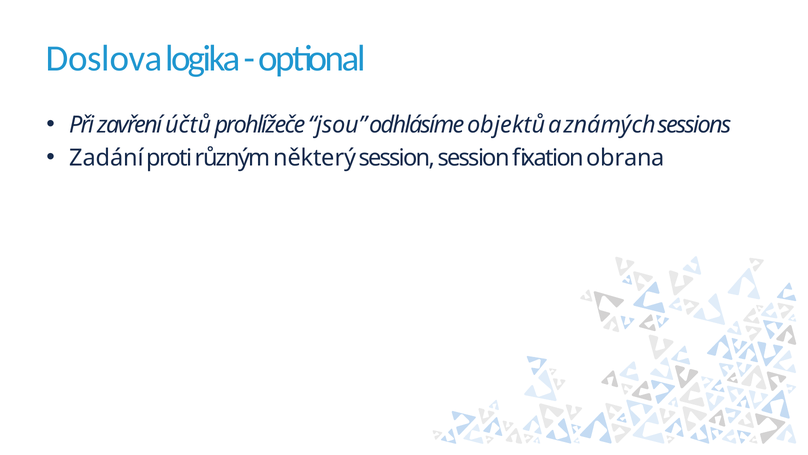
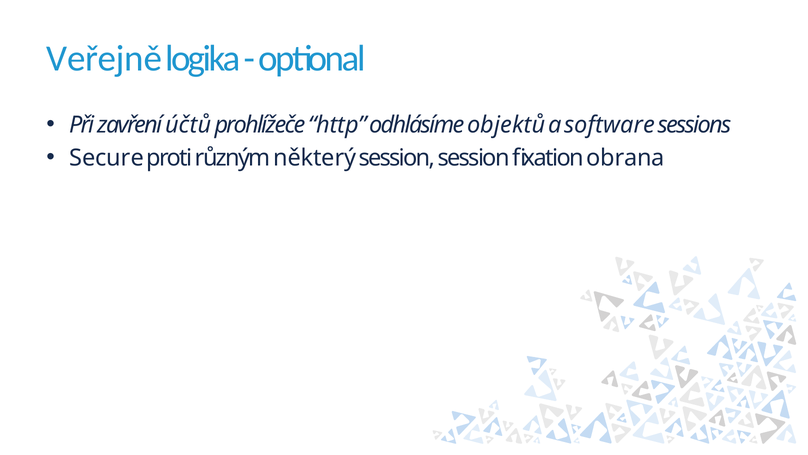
Doslova: Doslova -> Veřejně
jsou: jsou -> http
známých: známých -> software
Zadání: Zadání -> Secure
